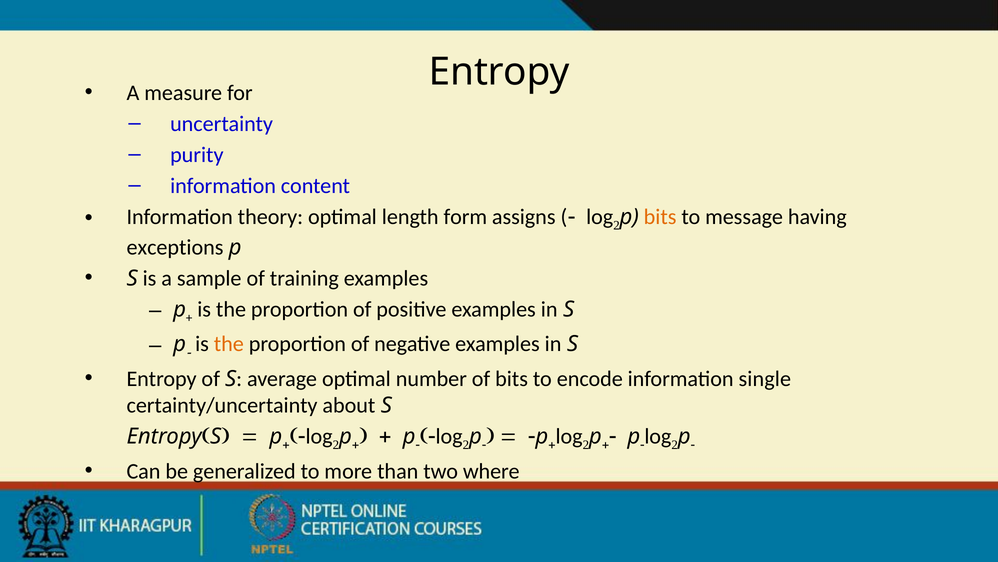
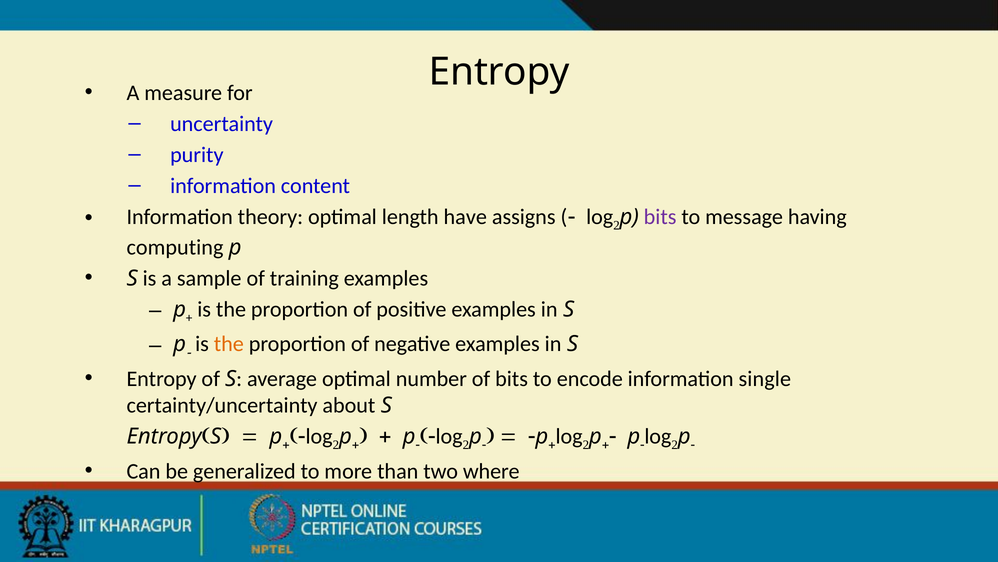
form: form -> have
bits at (660, 217) colour: orange -> purple
exceptions: exceptions -> computing
